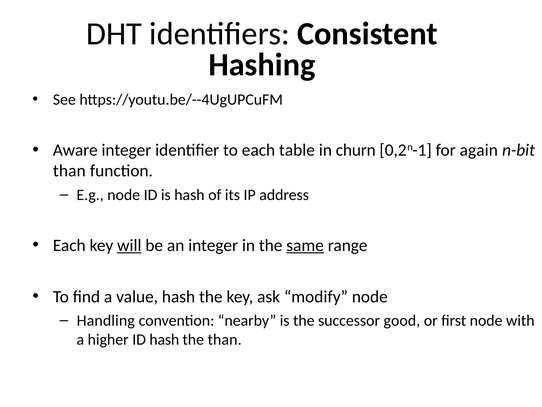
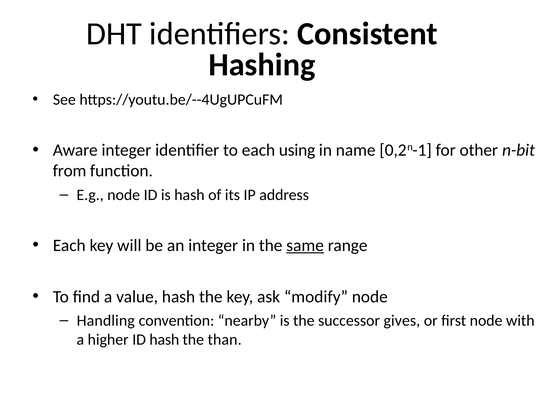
table: table -> using
churn: churn -> name
again: again -> other
than at (69, 171): than -> from
will underline: present -> none
good: good -> gives
